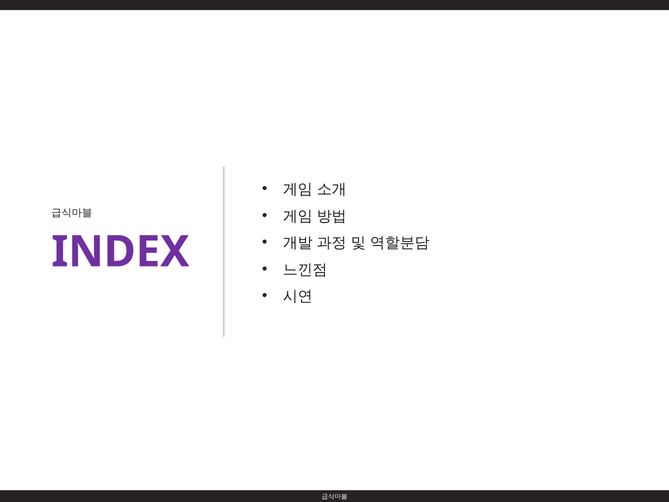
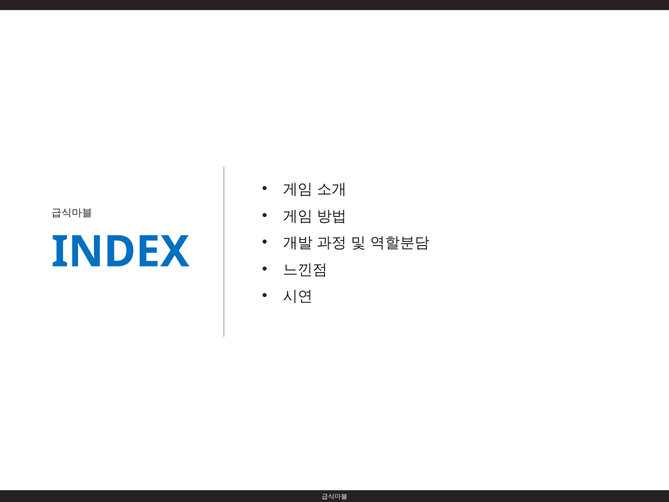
INDEX colour: purple -> blue
